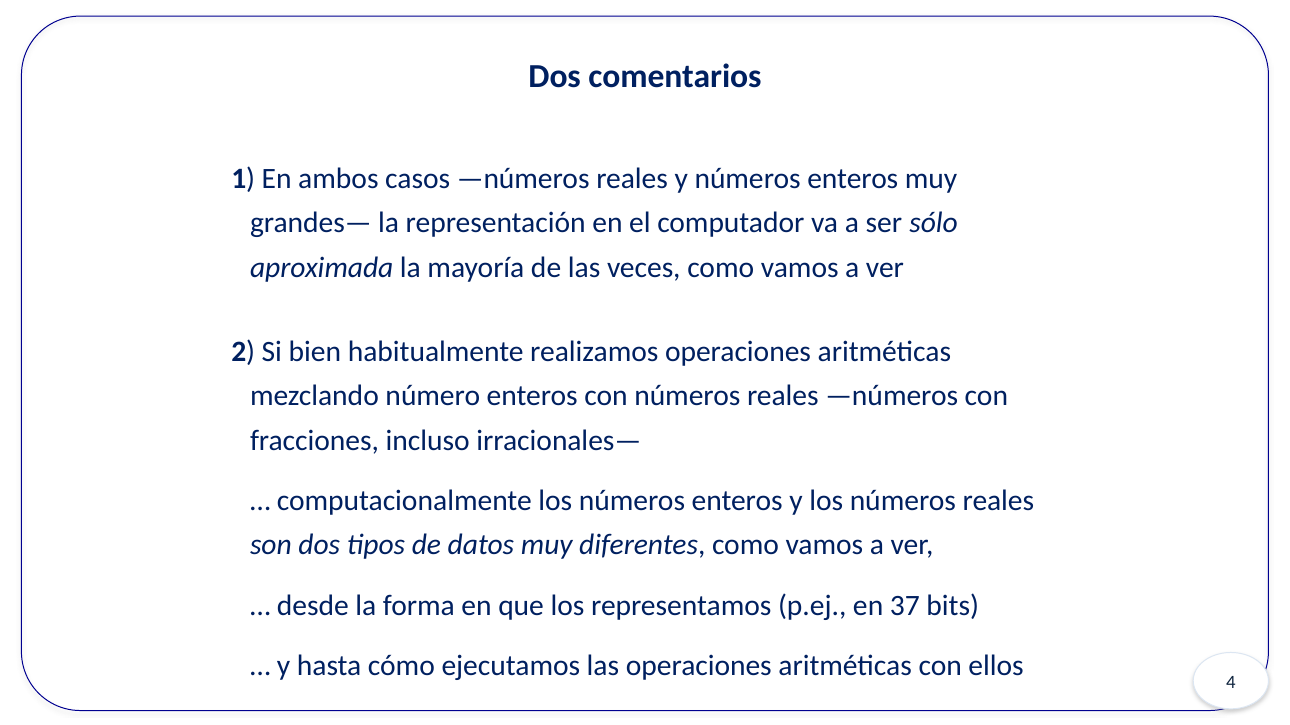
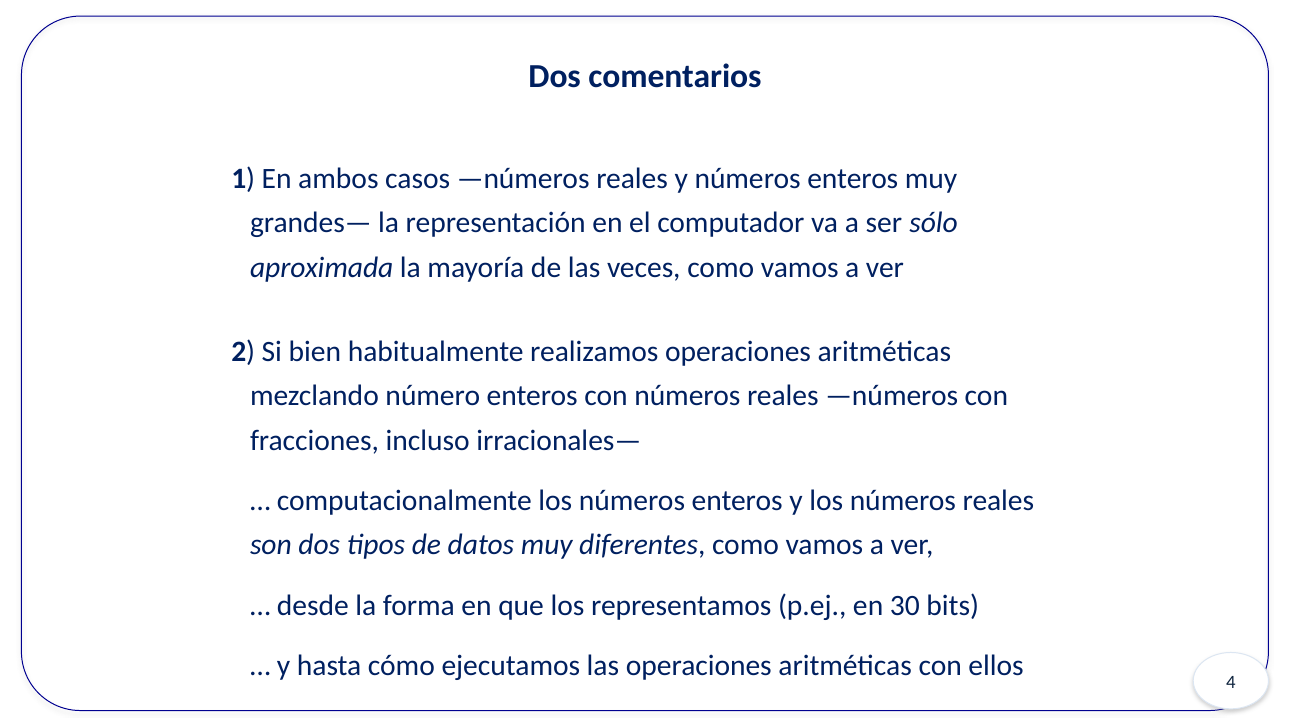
37: 37 -> 30
